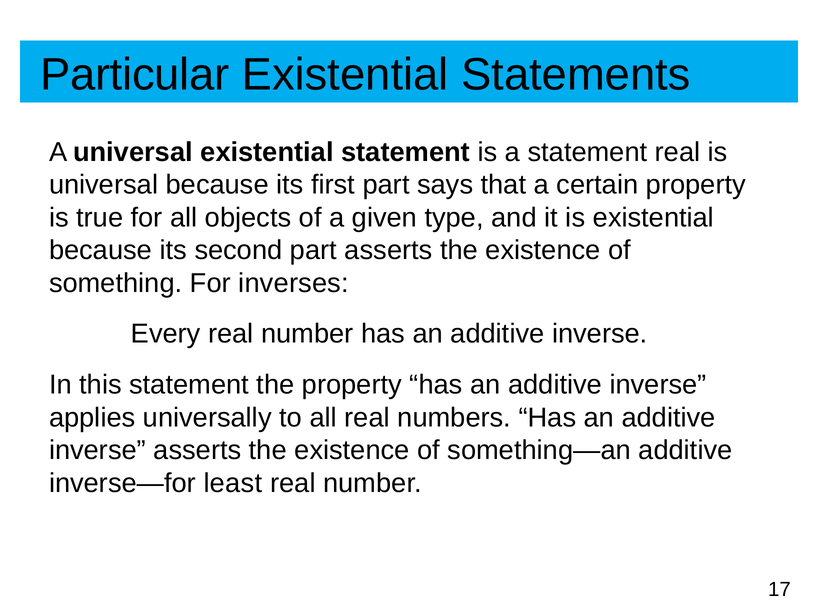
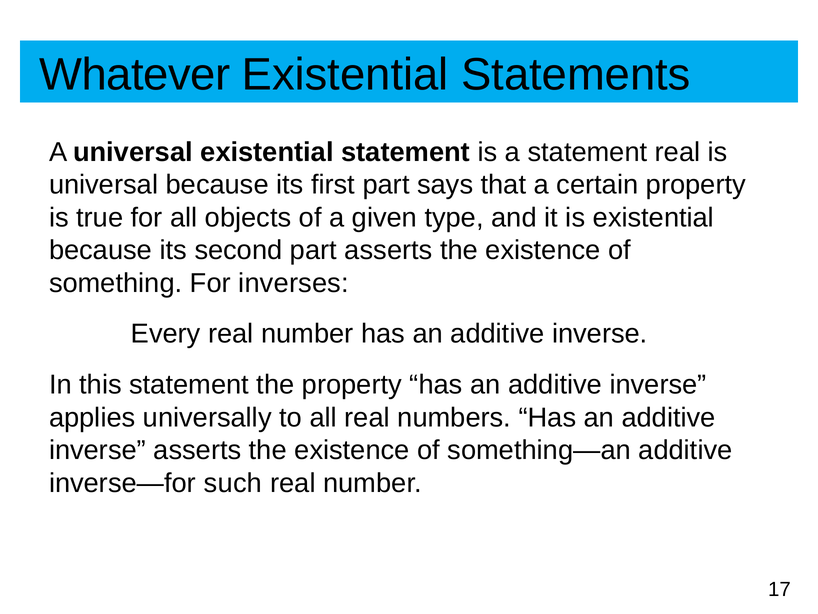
Particular: Particular -> Whatever
least: least -> such
